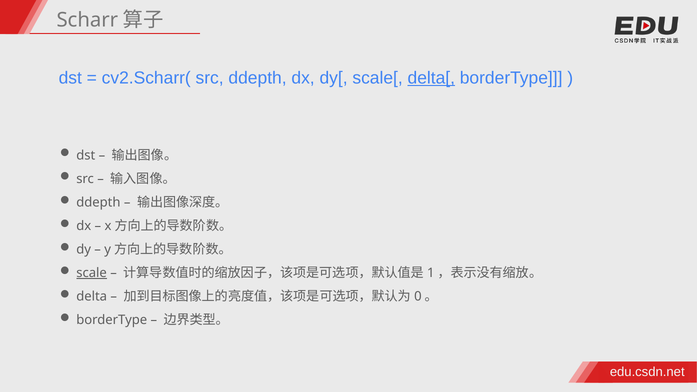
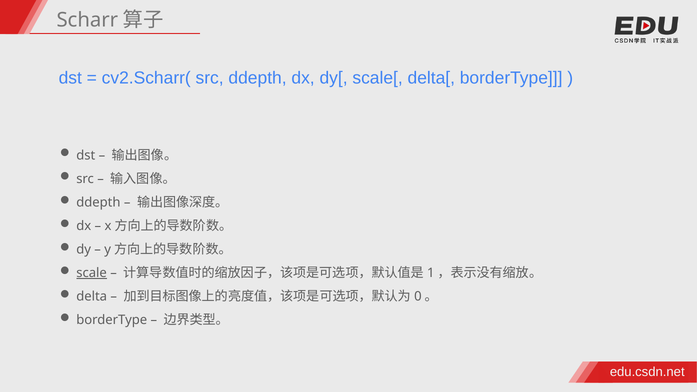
delta[ underline: present -> none
